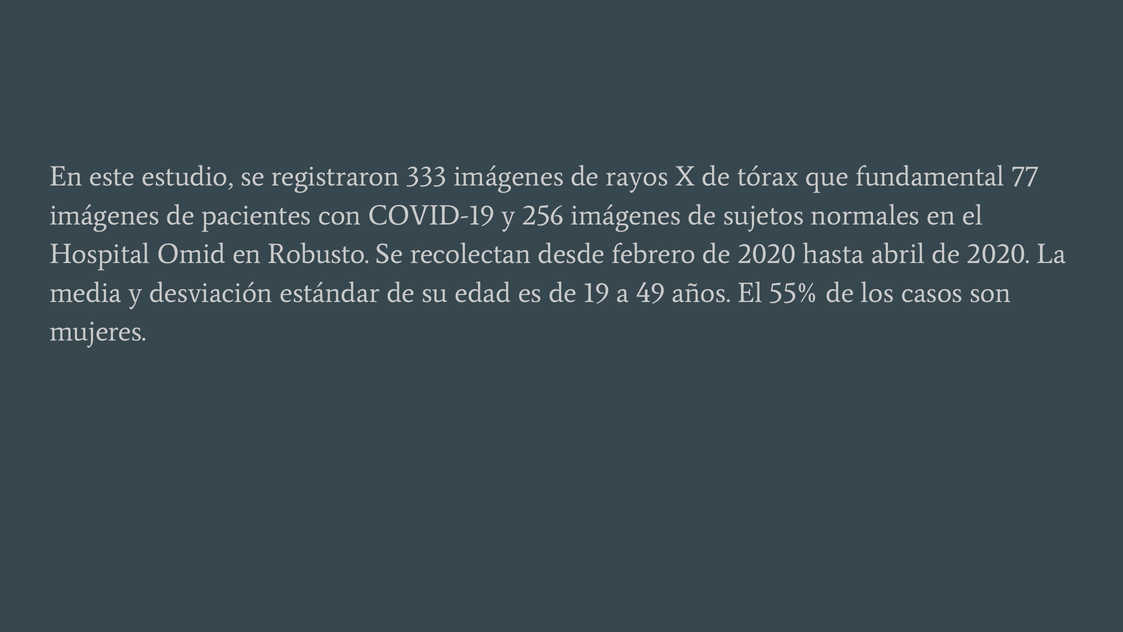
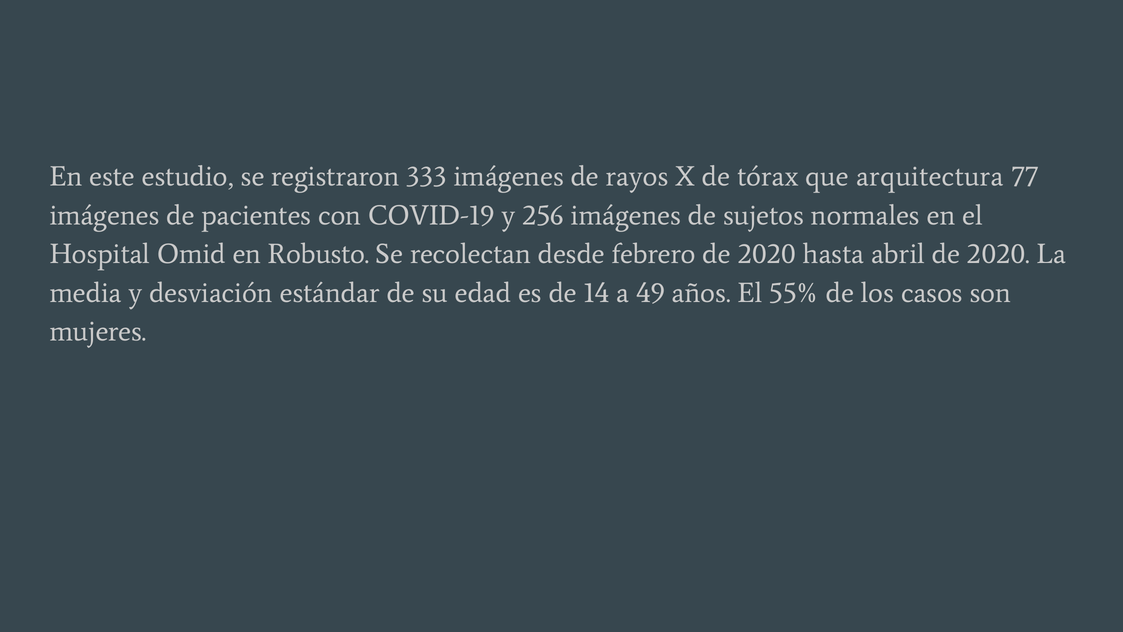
fundamental: fundamental -> arquitectura
19: 19 -> 14
